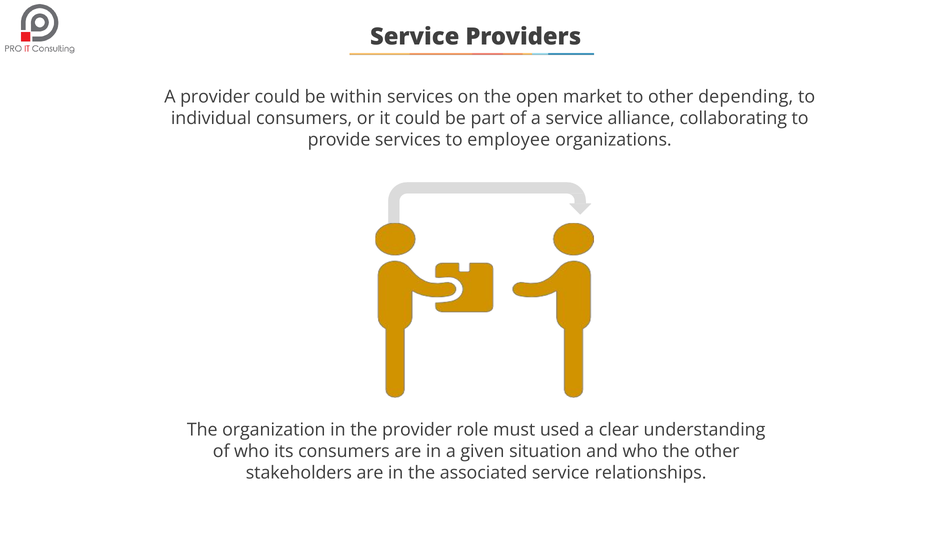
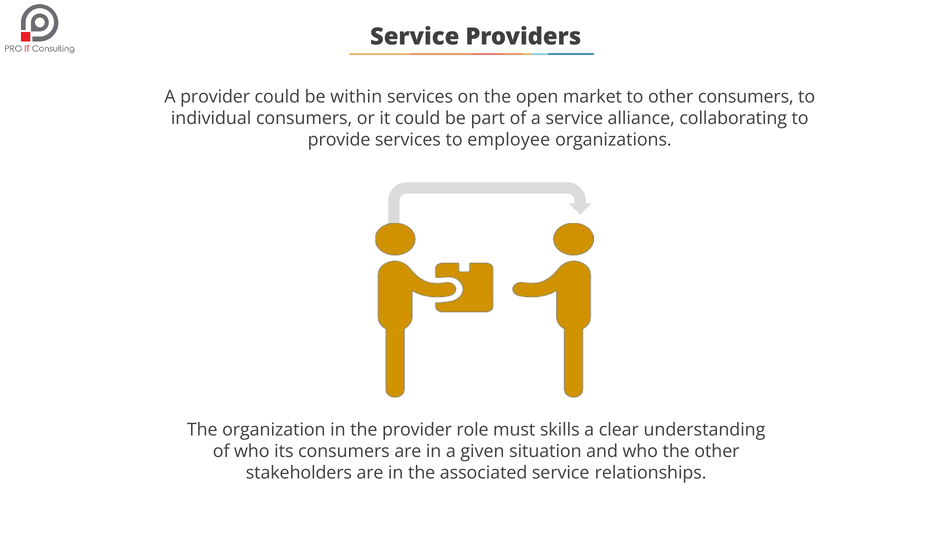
other depending: depending -> consumers
used: used -> skills
